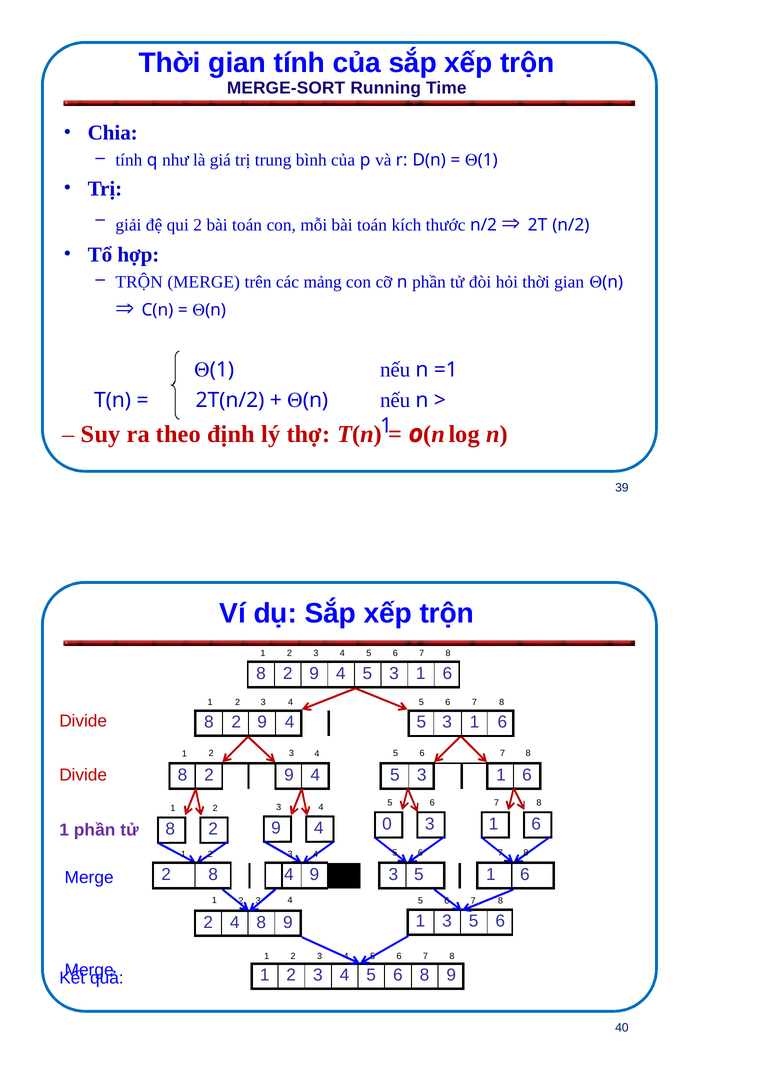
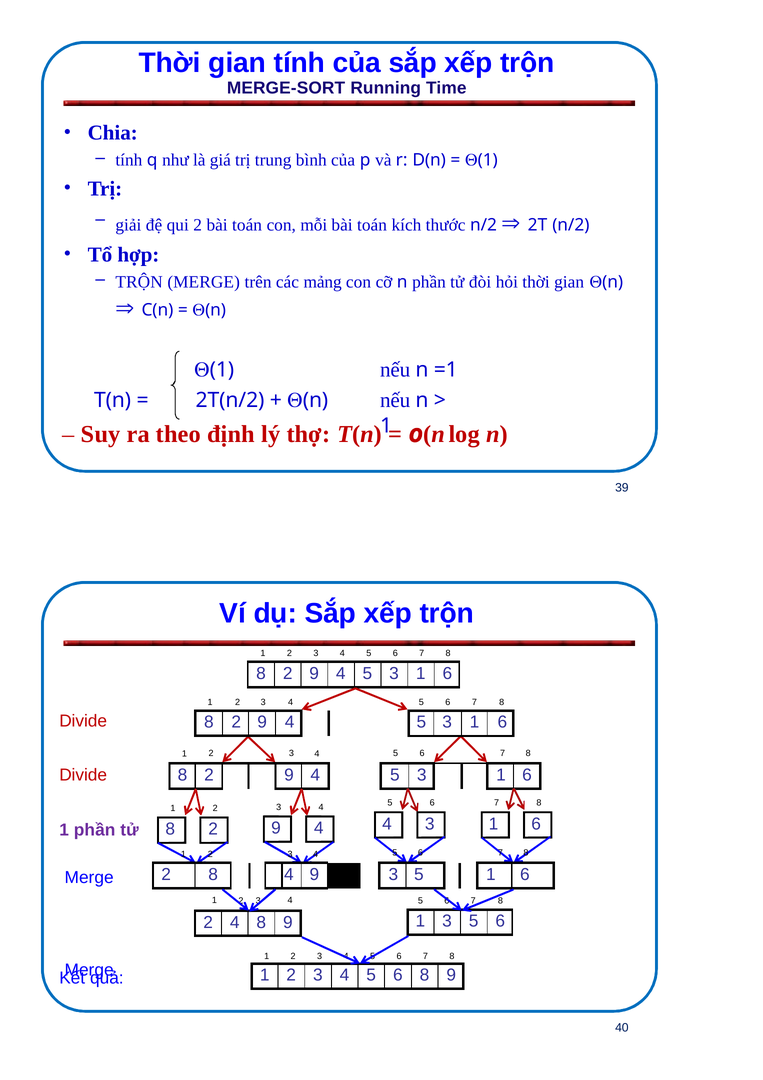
4 0: 0 -> 4
